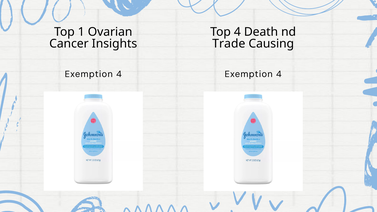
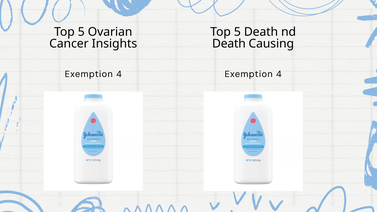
1 at (81, 32): 1 -> 5
4 at (237, 32): 4 -> 5
Trade at (229, 44): Trade -> Death
